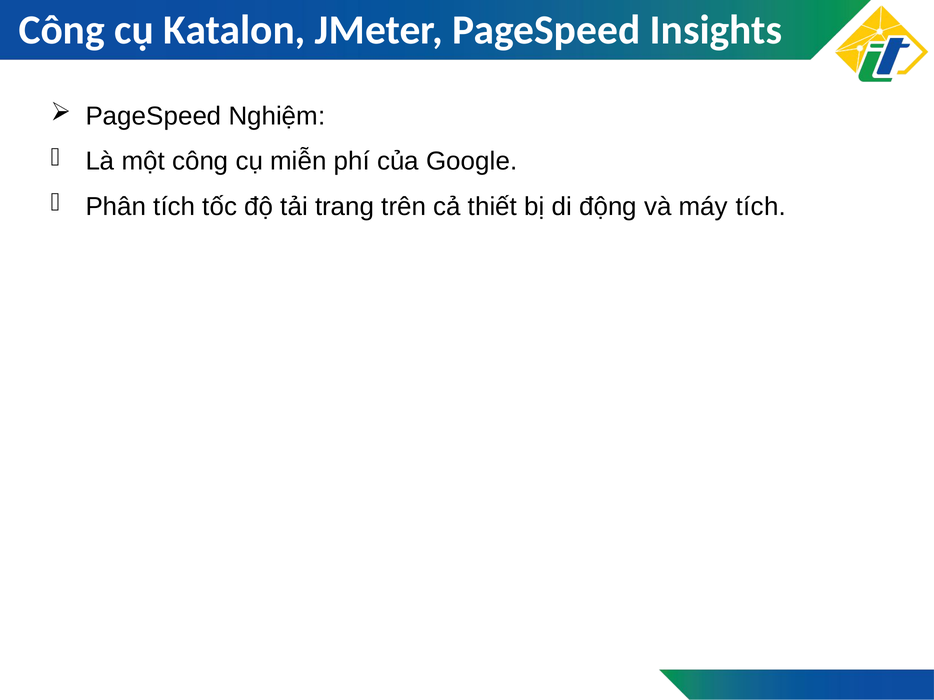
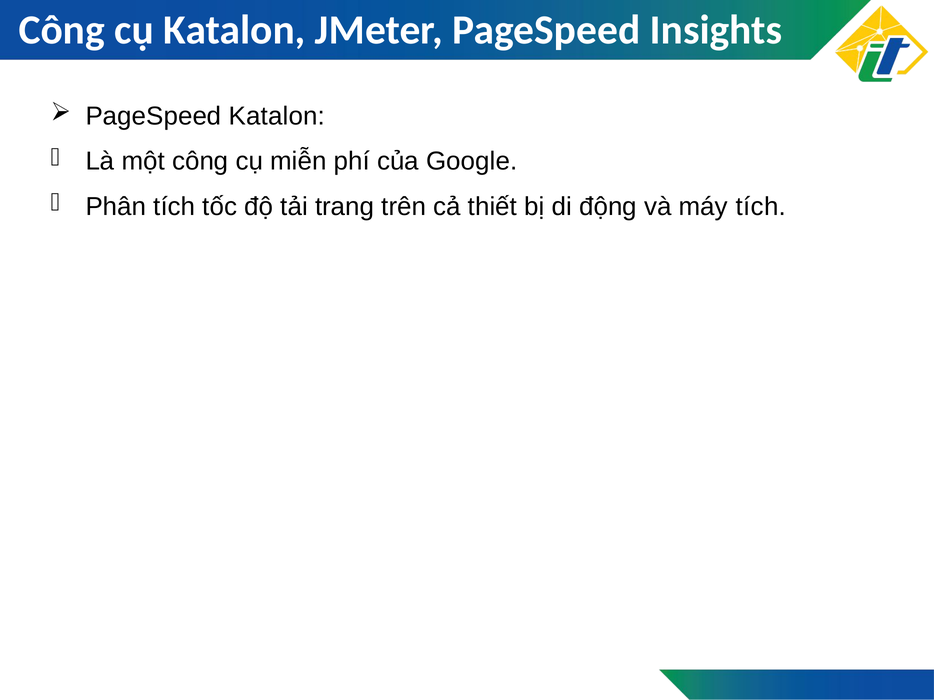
PageSpeed Nghiệm: Nghiệm -> Katalon
